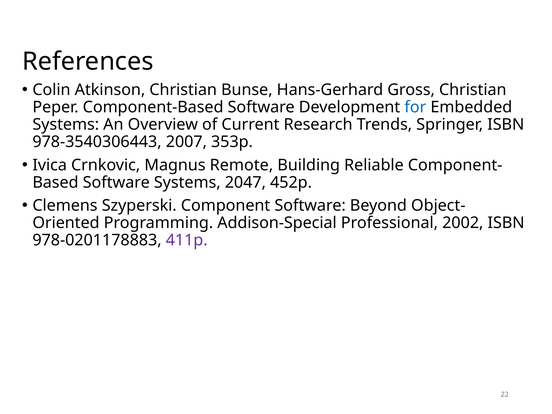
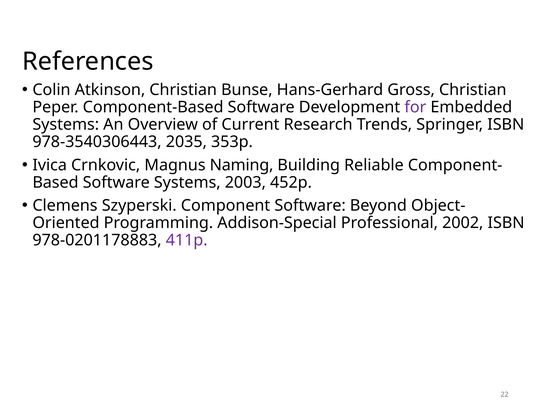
for colour: blue -> purple
2007: 2007 -> 2035
Remote: Remote -> Naming
2047: 2047 -> 2003
